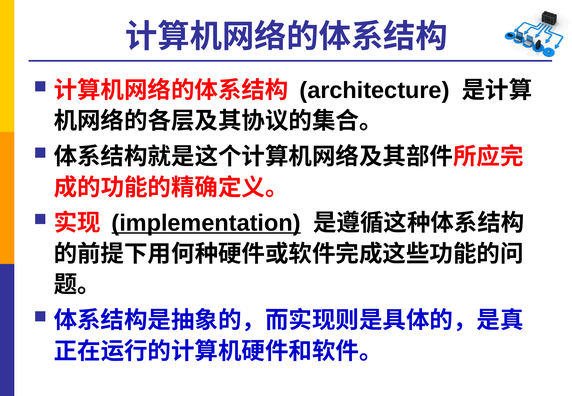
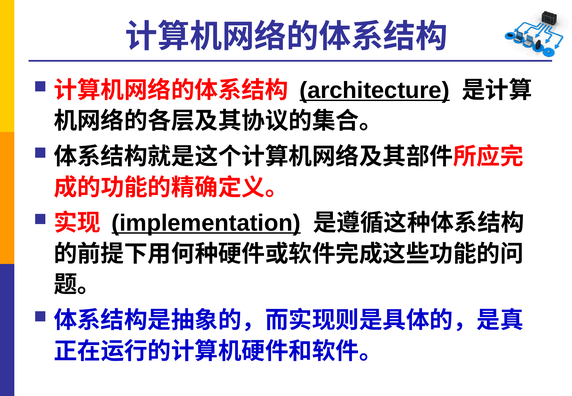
architecture underline: none -> present
